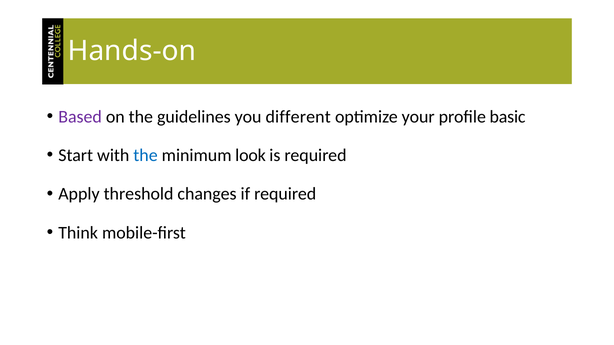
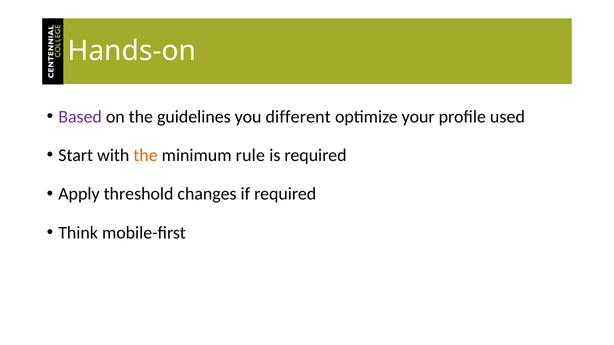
basic: basic -> used
the at (146, 156) colour: blue -> orange
look: look -> rule
